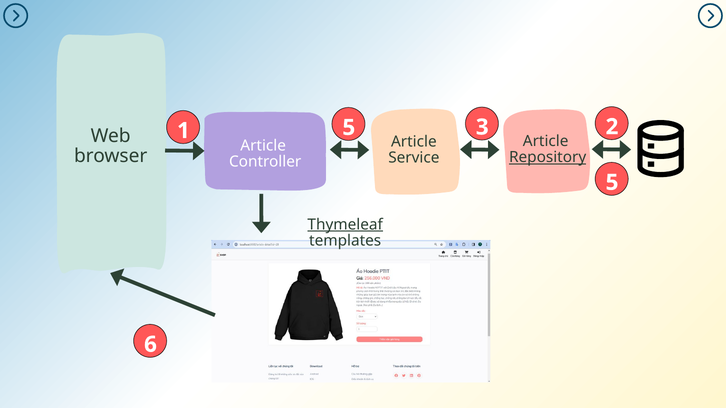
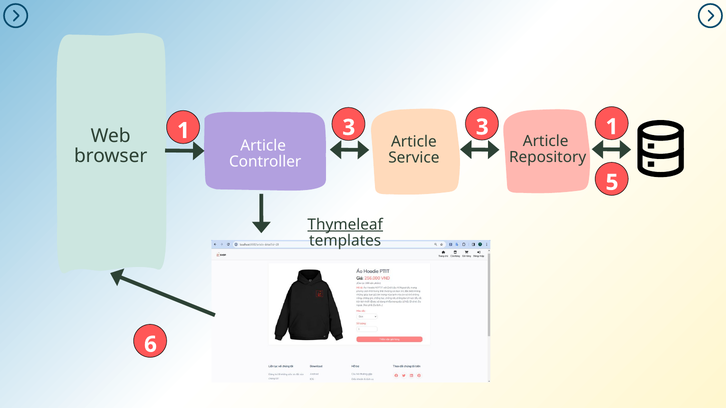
1 5: 5 -> 3
3 2: 2 -> 1
Repository underline: present -> none
